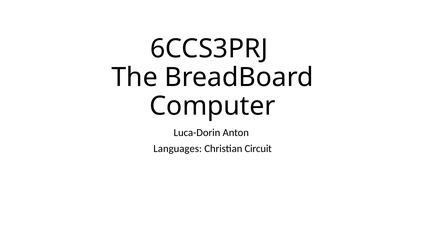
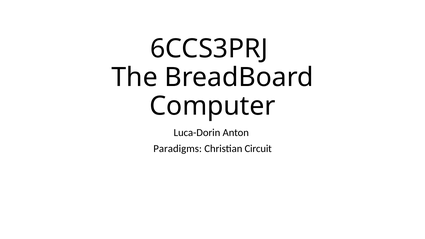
Languages: Languages -> Paradigms
